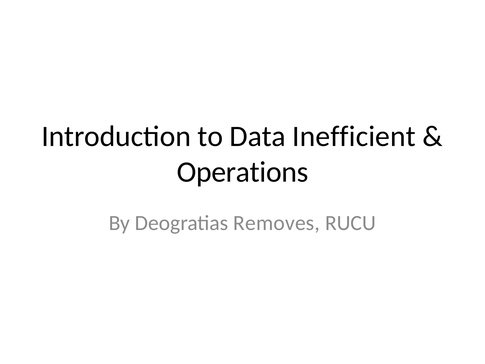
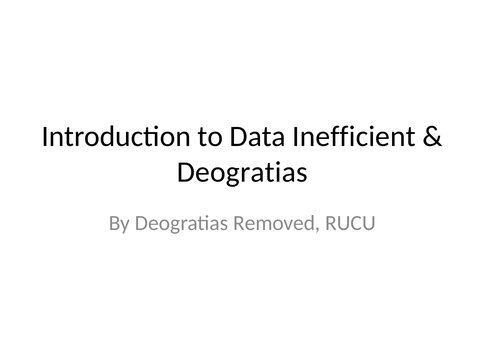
Operations at (243, 172): Operations -> Deogratias
Removes: Removes -> Removed
